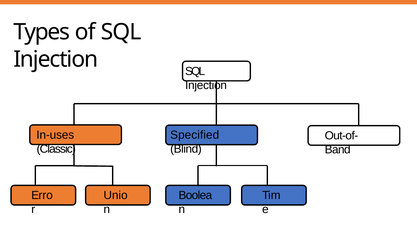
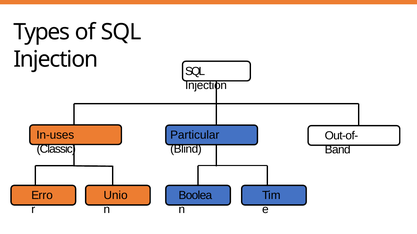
Specified: Specified -> Particular
